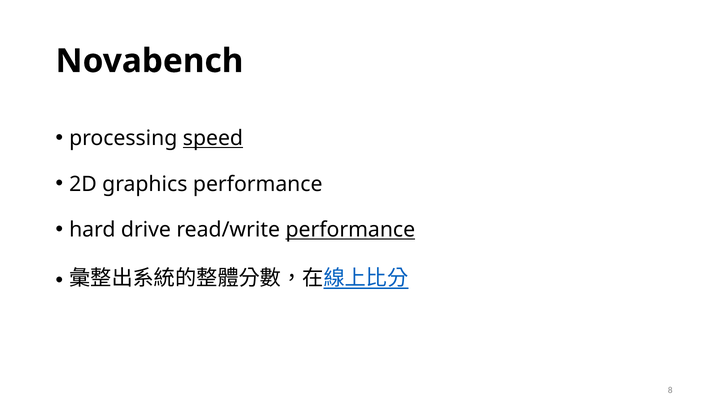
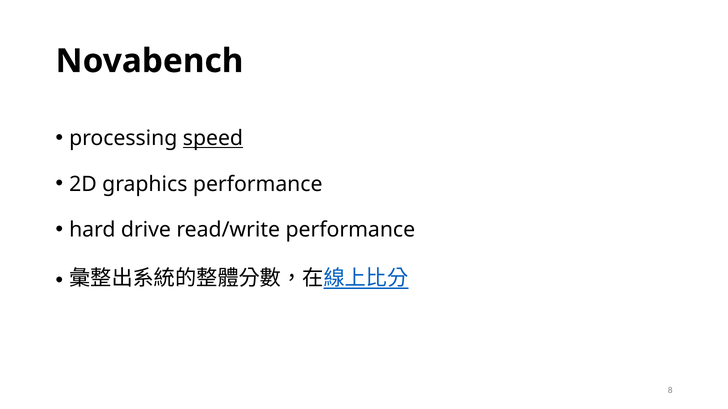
performance at (350, 230) underline: present -> none
